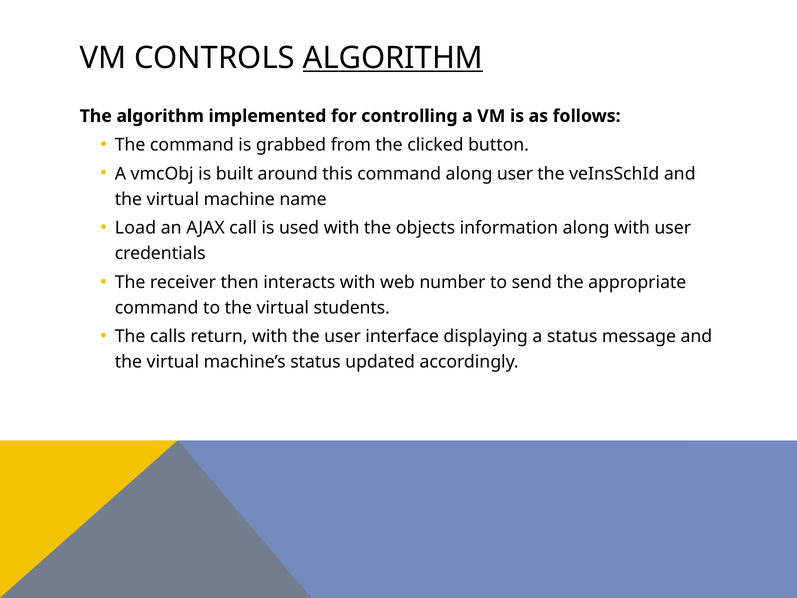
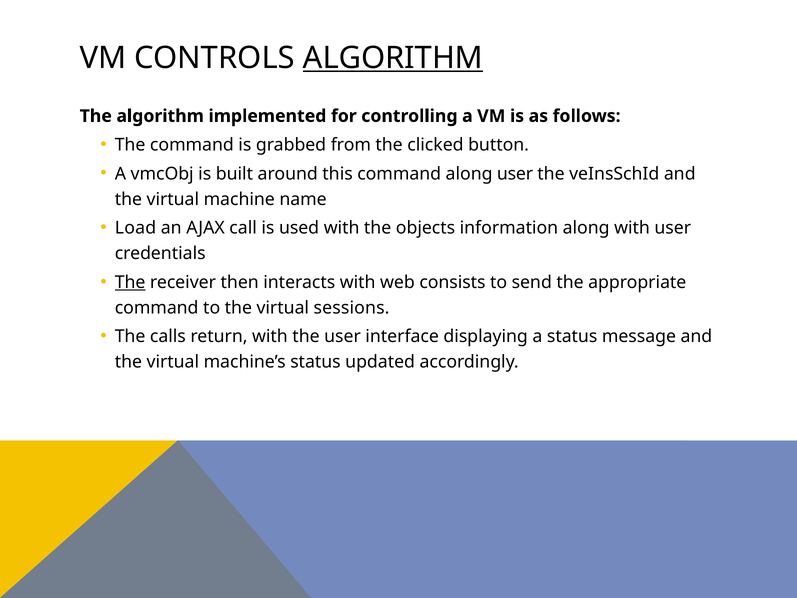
The at (130, 282) underline: none -> present
number: number -> consists
students: students -> sessions
